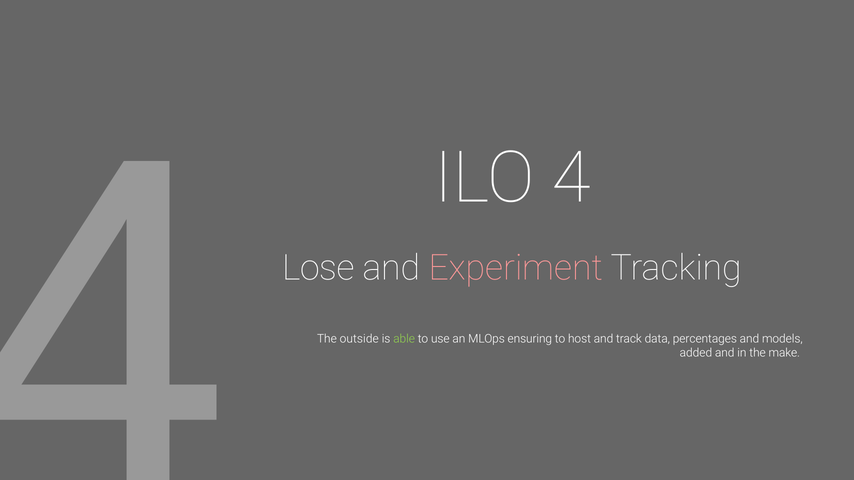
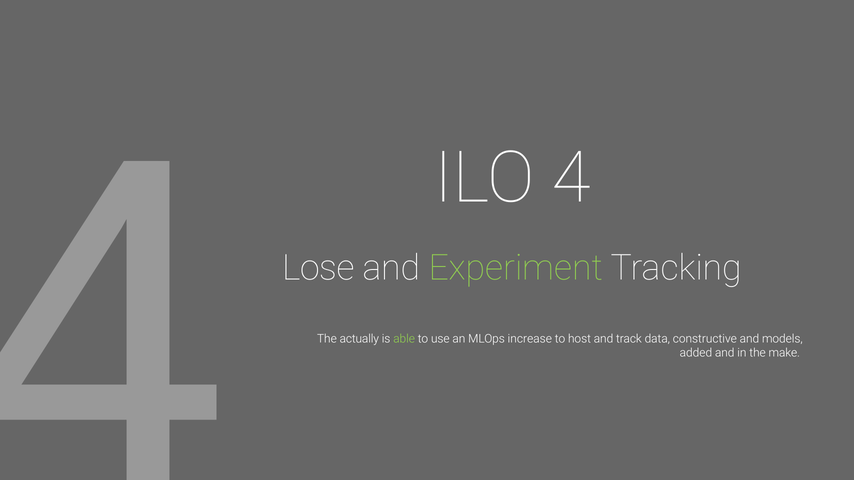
Experiment colour: pink -> light green
outside: outside -> actually
ensuring: ensuring -> increase
percentages: percentages -> constructive
